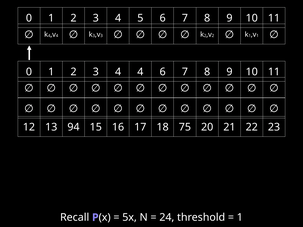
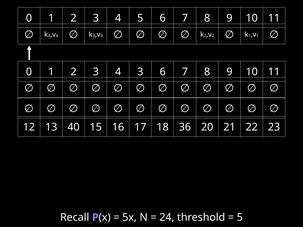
4 4: 4 -> 3
94: 94 -> 40
75: 75 -> 36
1 at (240, 218): 1 -> 5
